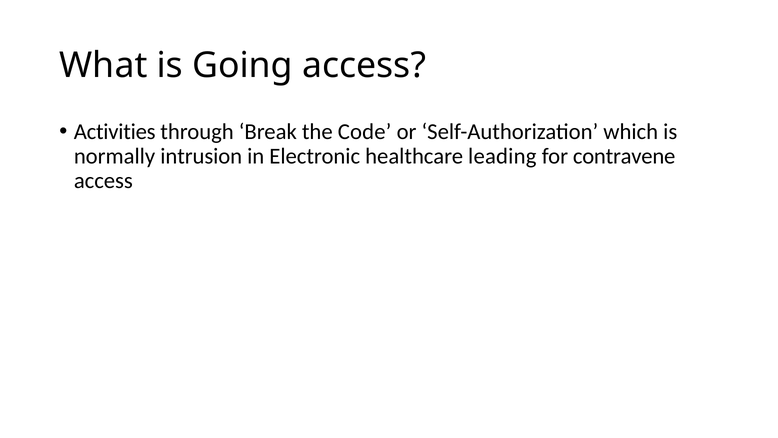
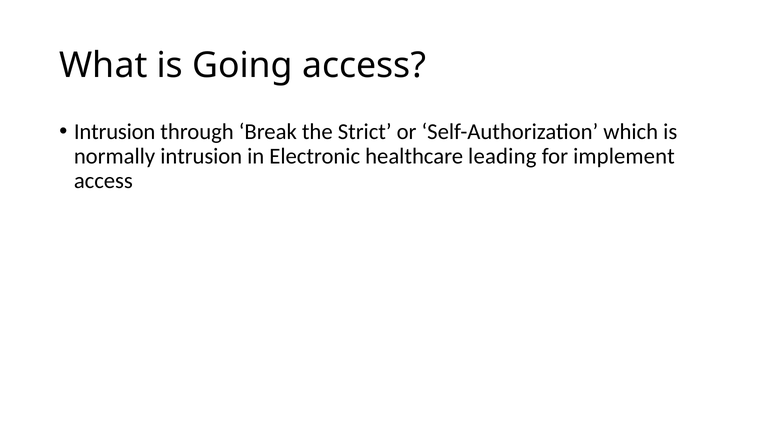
Activities at (115, 132): Activities -> Intrusion
Code: Code -> Strict
contravene: contravene -> implement
